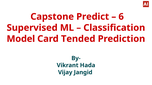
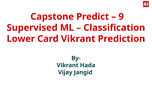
6: 6 -> 9
Model: Model -> Lower
Card Tended: Tended -> Vikrant
